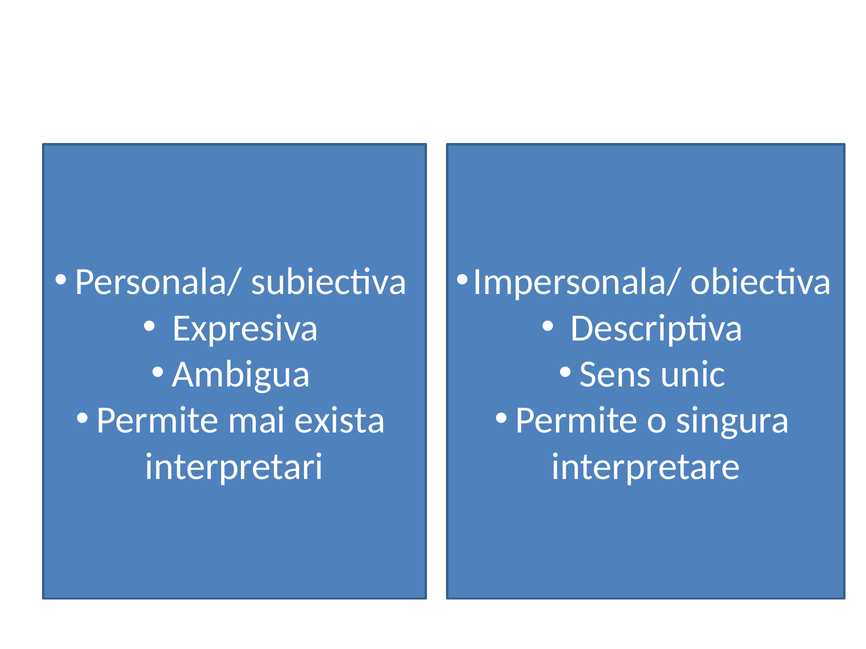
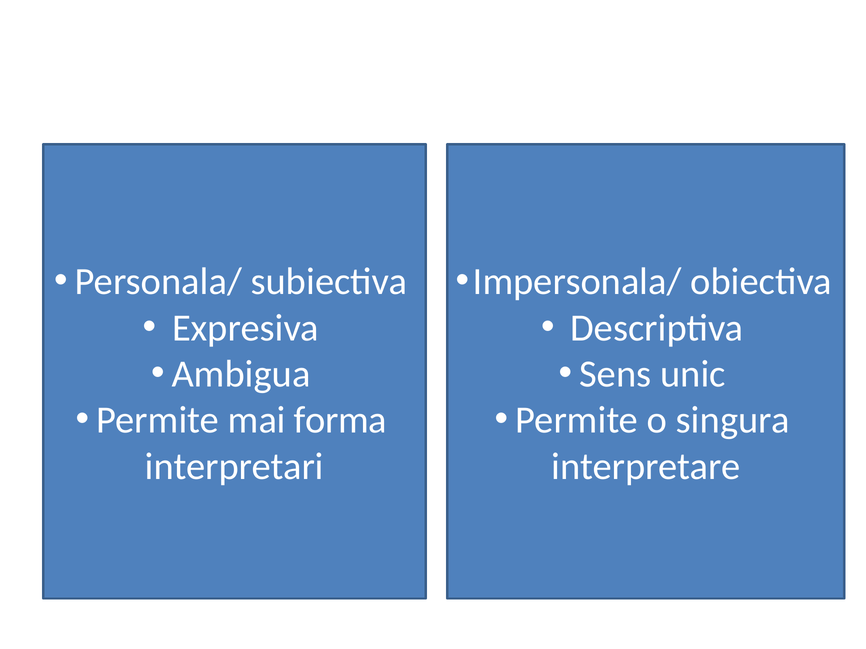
exista: exista -> forma
